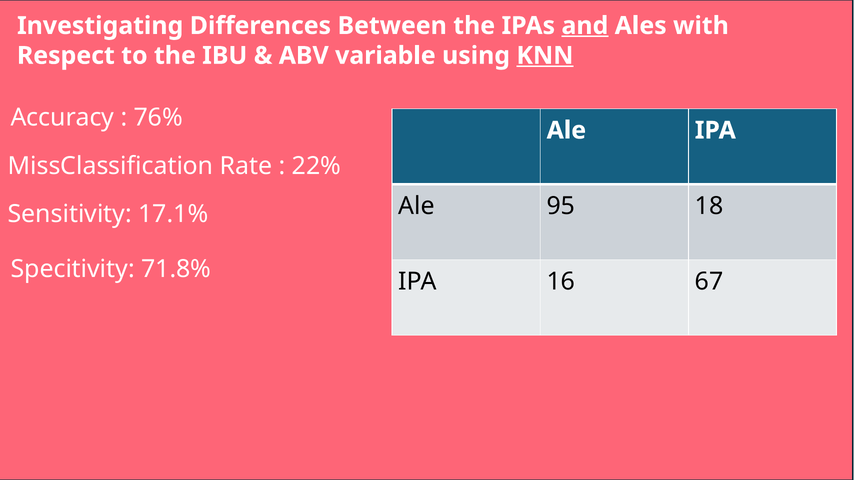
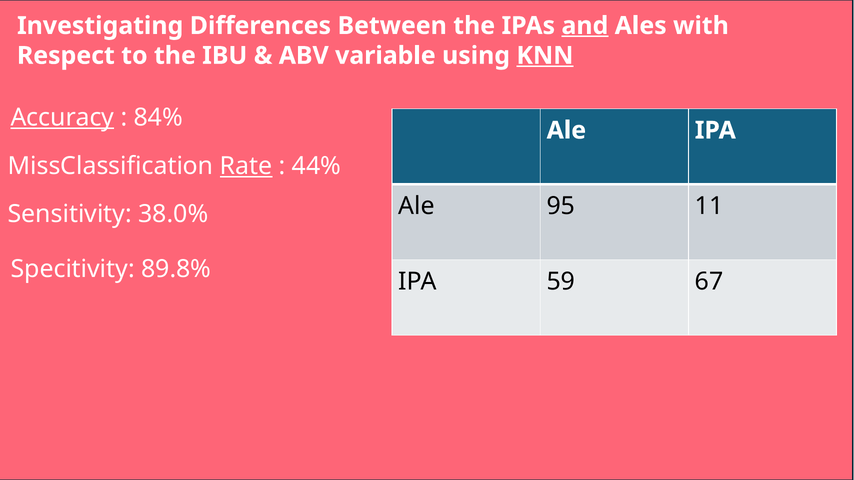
Accuracy underline: none -> present
76%: 76% -> 84%
Rate underline: none -> present
22%: 22% -> 44%
18: 18 -> 11
17.1%: 17.1% -> 38.0%
71.8%: 71.8% -> 89.8%
16: 16 -> 59
